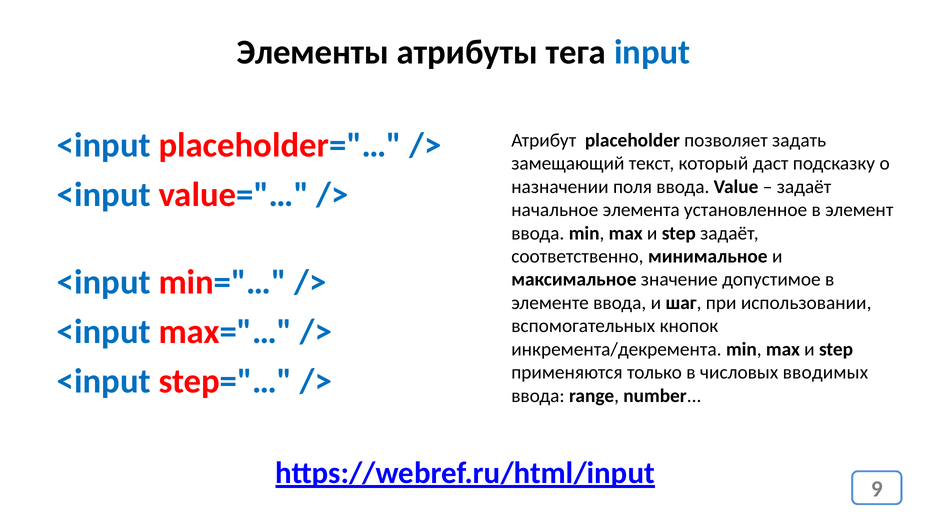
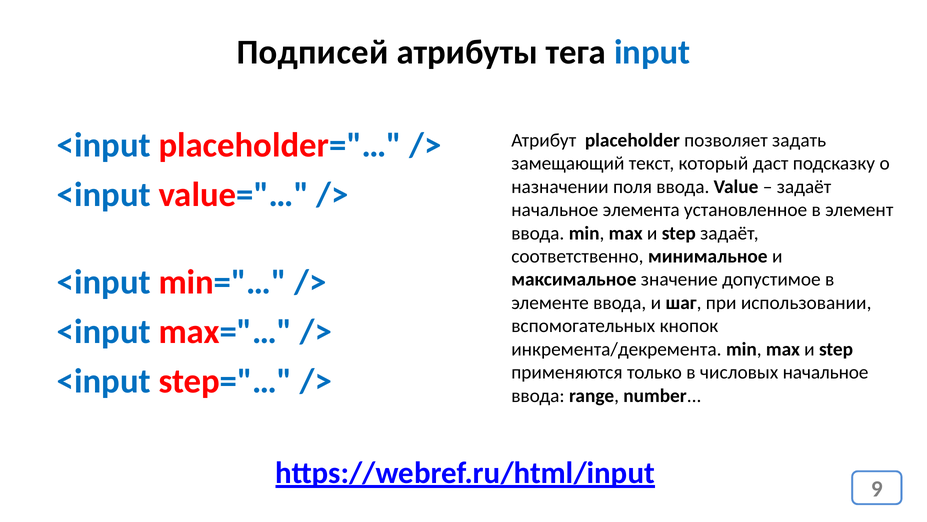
Элементы: Элементы -> Подписей
числовых вводимых: вводимых -> начальное
